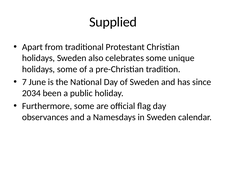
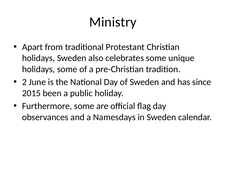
Supplied: Supplied -> Ministry
7: 7 -> 2
2034: 2034 -> 2015
